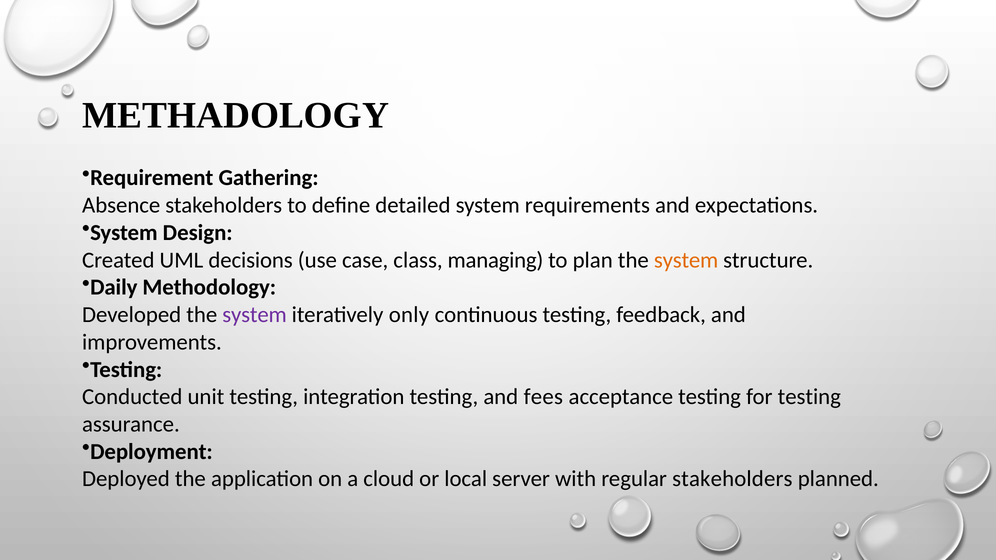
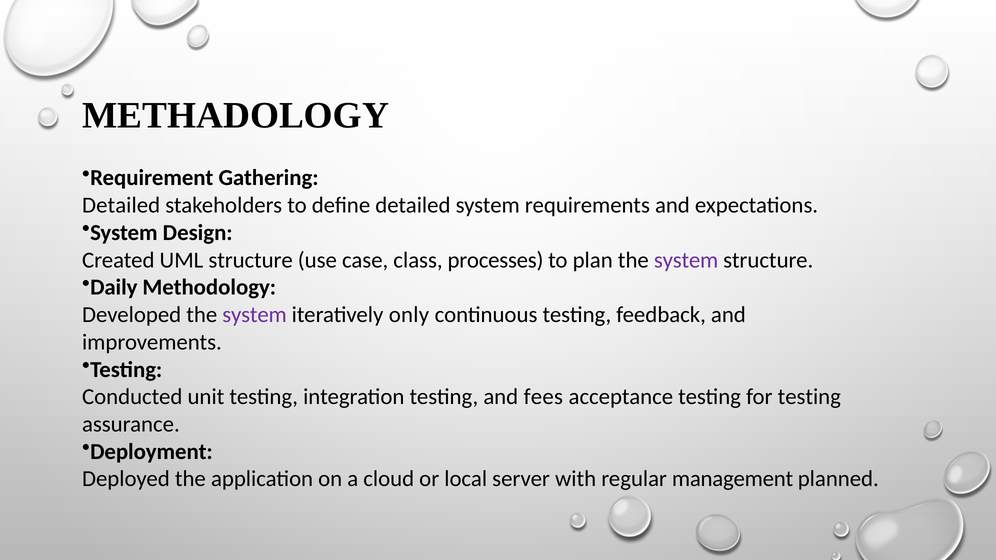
Absence at (121, 205): Absence -> Detailed
UML decisions: decisions -> structure
managing: managing -> processes
system at (686, 260) colour: orange -> purple
regular stakeholders: stakeholders -> management
